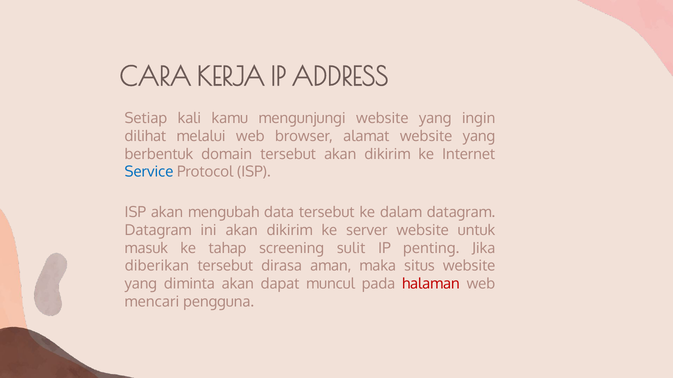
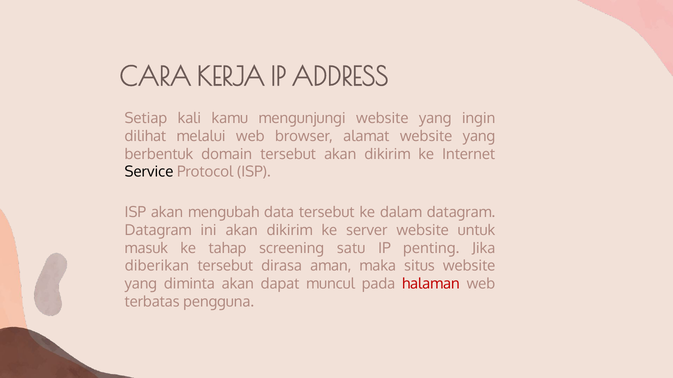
Service colour: blue -> black
sulit: sulit -> satu
mencari: mencari -> terbatas
